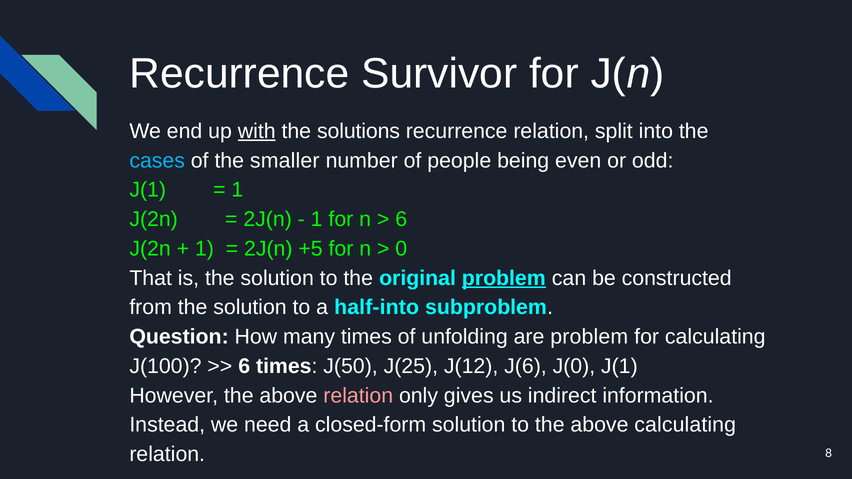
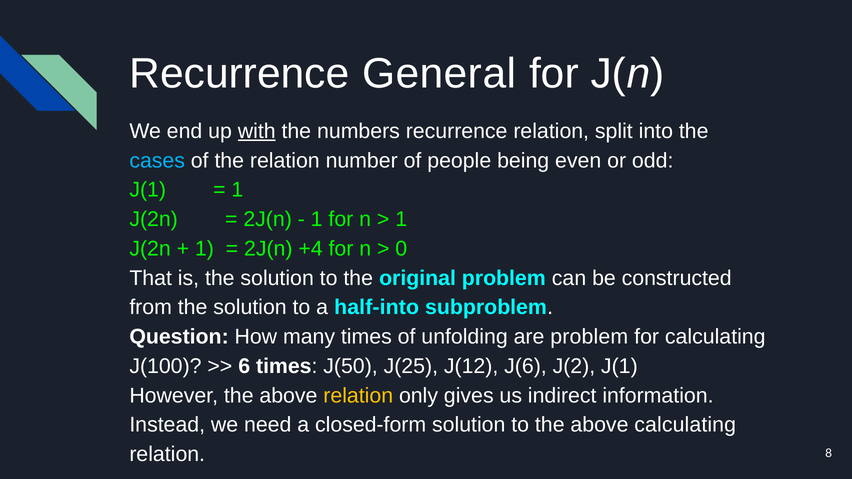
Survivor: Survivor -> General
solutions: solutions -> numbers
the smaller: smaller -> relation
6 at (401, 219): 6 -> 1
+5: +5 -> +4
problem at (504, 278) underline: present -> none
J(0: J(0 -> J(2
relation at (358, 396) colour: pink -> yellow
